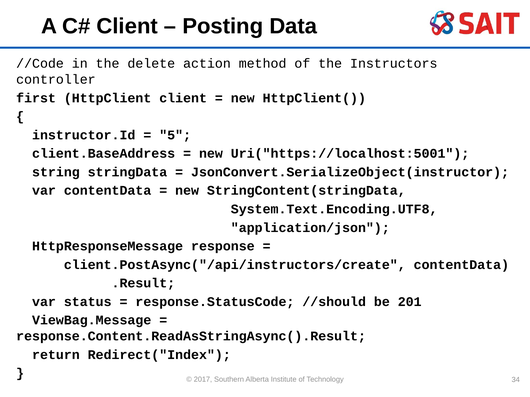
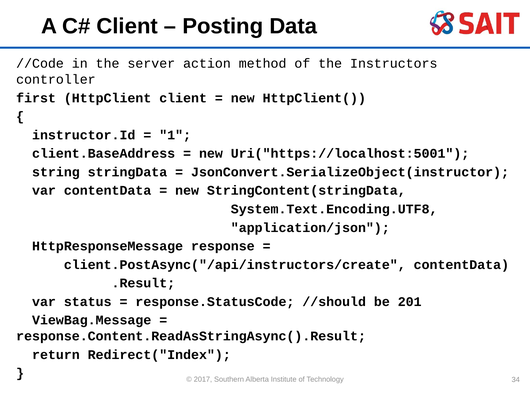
delete: delete -> server
5: 5 -> 1
